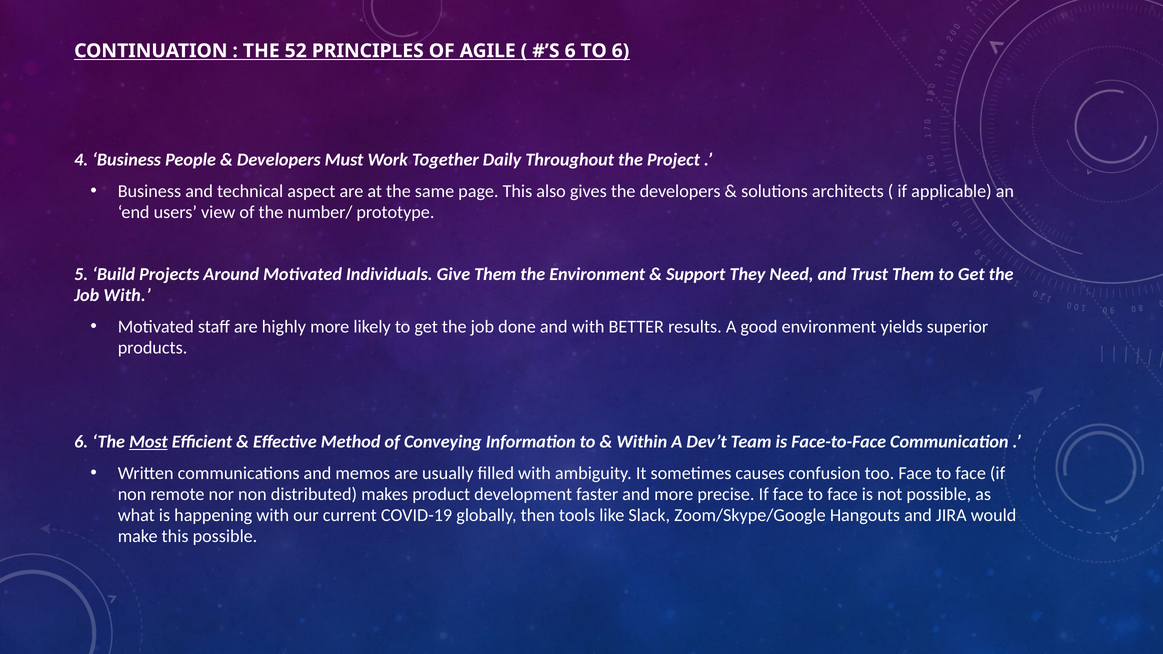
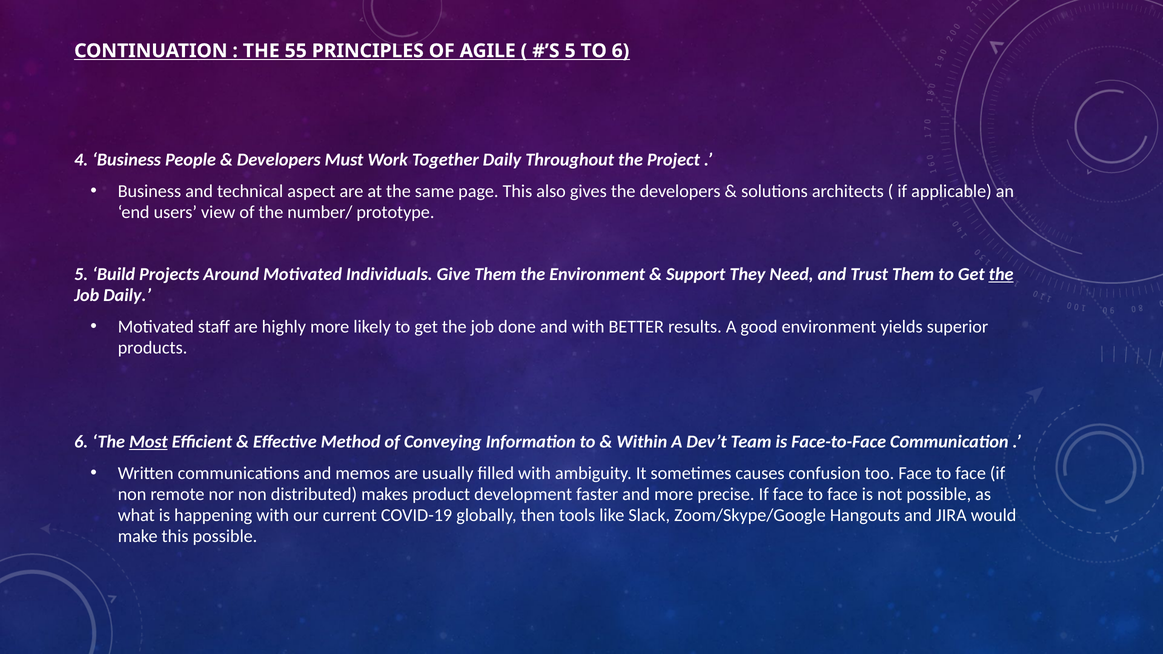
52: 52 -> 55
6 at (570, 51): 6 -> 5
the at (1001, 274) underline: none -> present
Job With: With -> Daily
